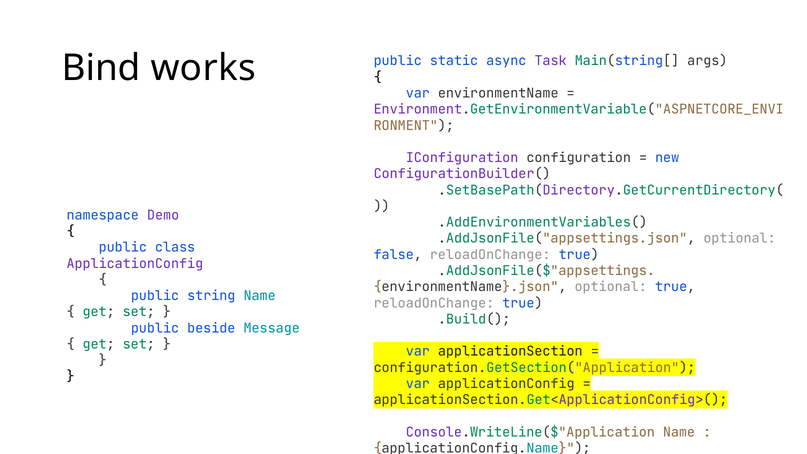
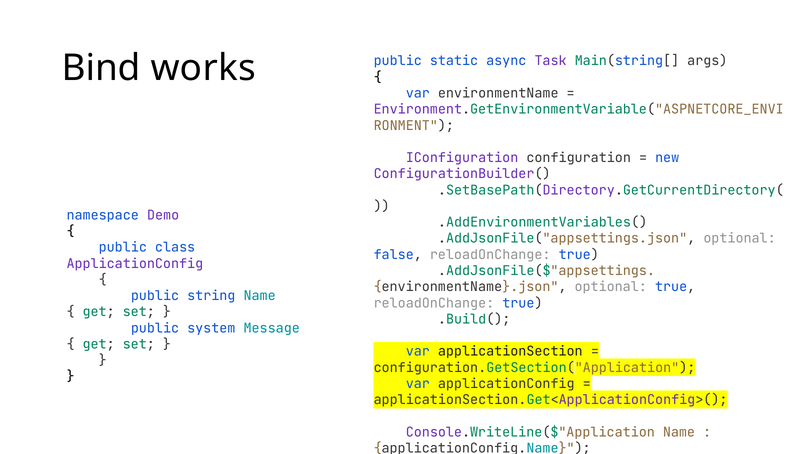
beside: beside -> system
